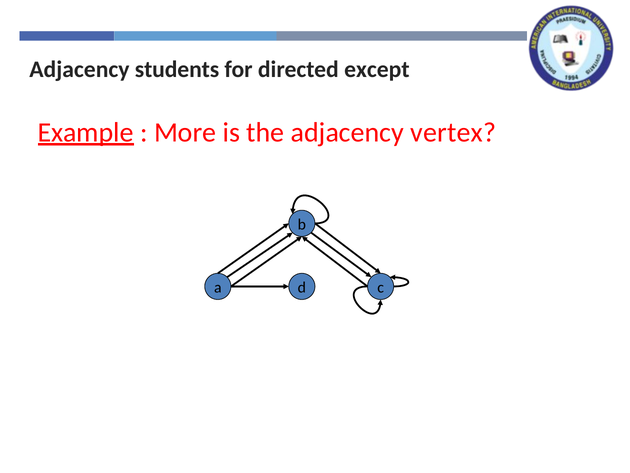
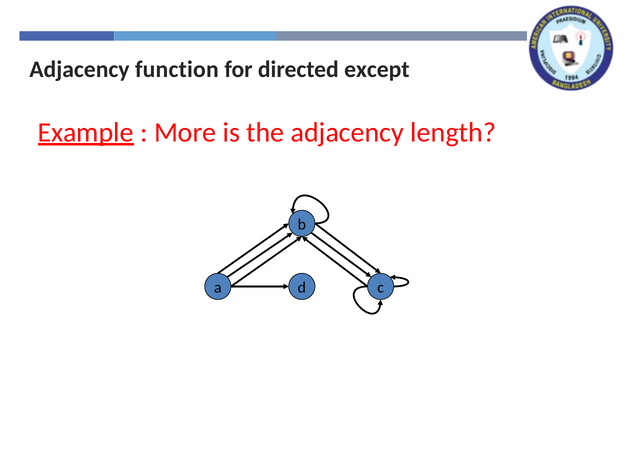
students: students -> function
vertex: vertex -> length
